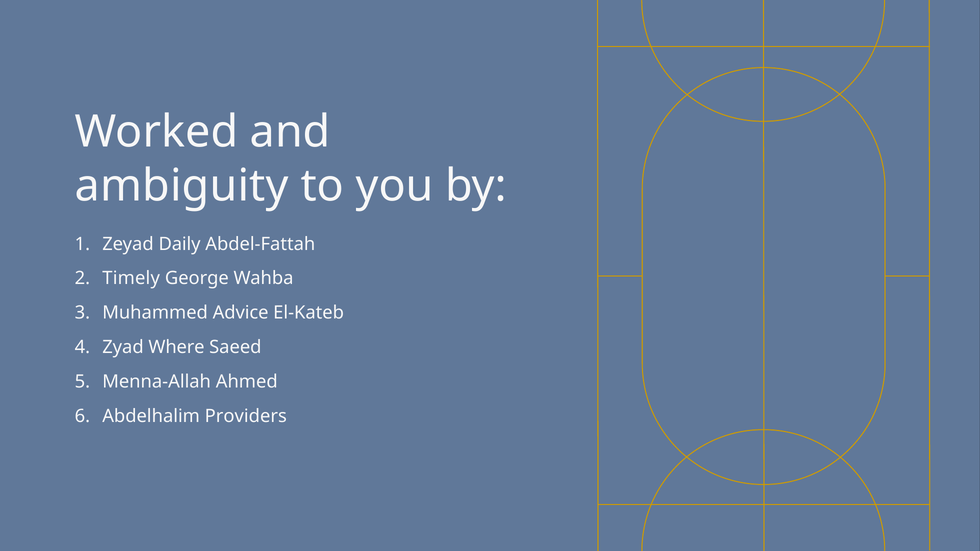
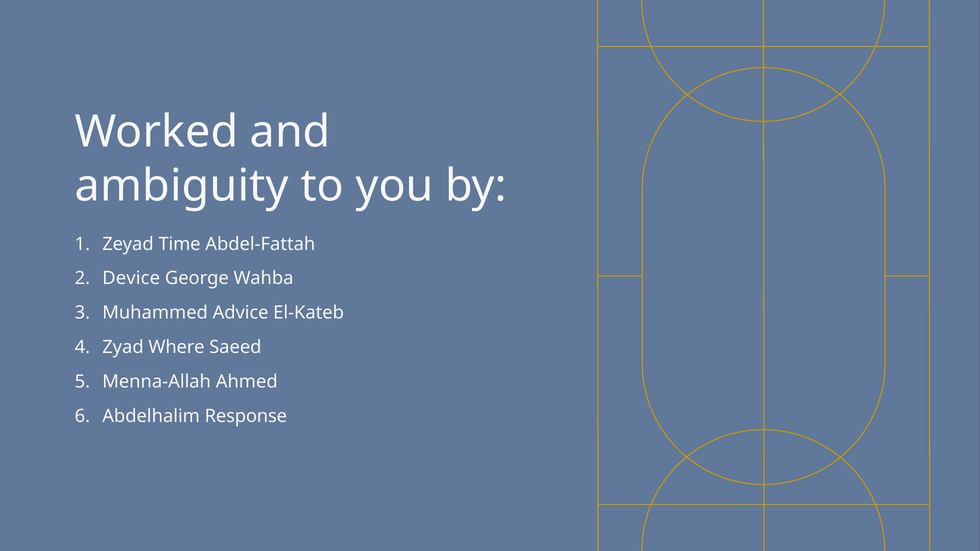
Daily: Daily -> Time
Timely: Timely -> Device
Providers: Providers -> Response
